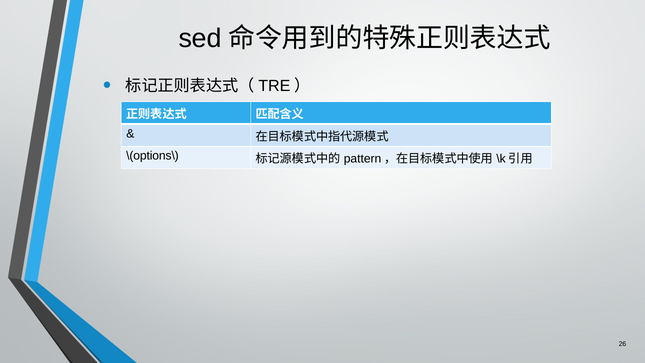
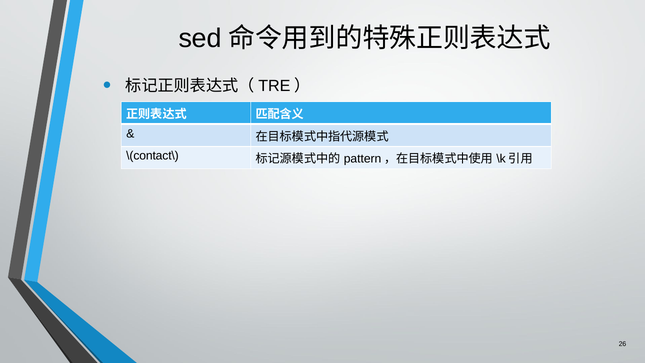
\(options\: \(options\ -> \(contact\
